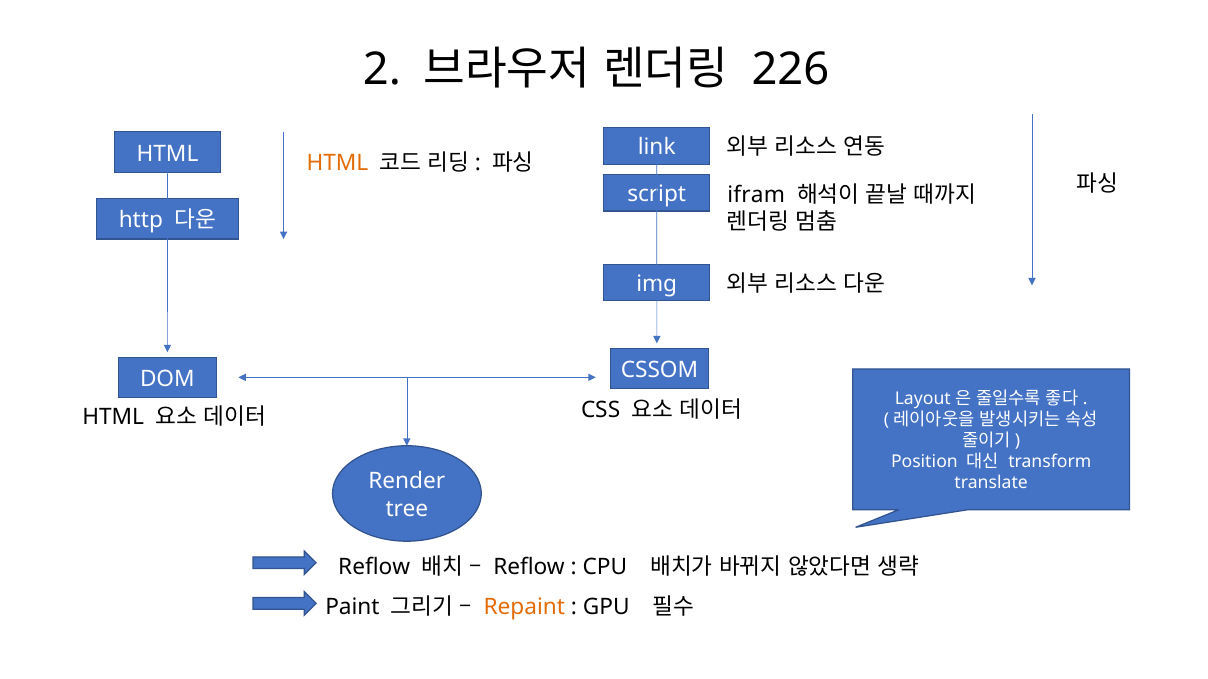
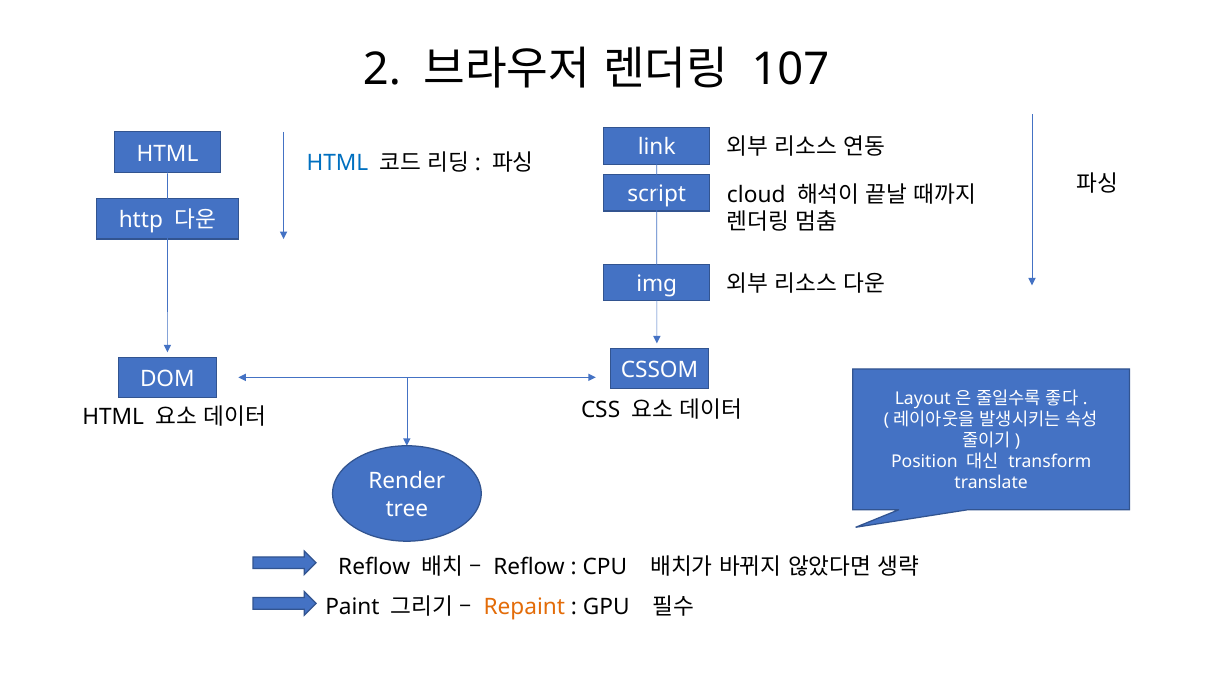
226: 226 -> 107
HTML at (337, 163) colour: orange -> blue
ifram: ifram -> cloud
